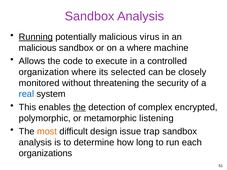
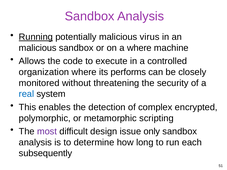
selected: selected -> performs
the at (80, 107) underline: present -> none
listening: listening -> scripting
most colour: orange -> purple
trap: trap -> only
organizations: organizations -> subsequently
